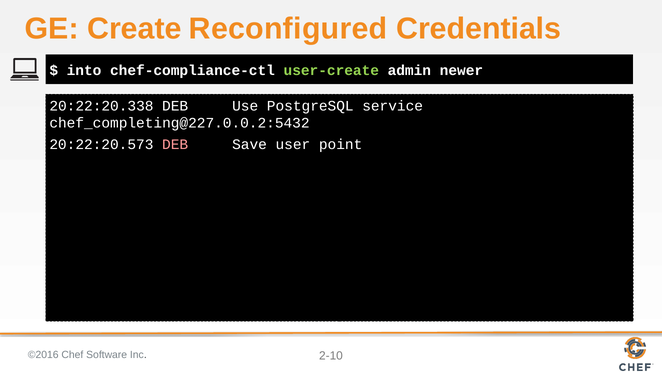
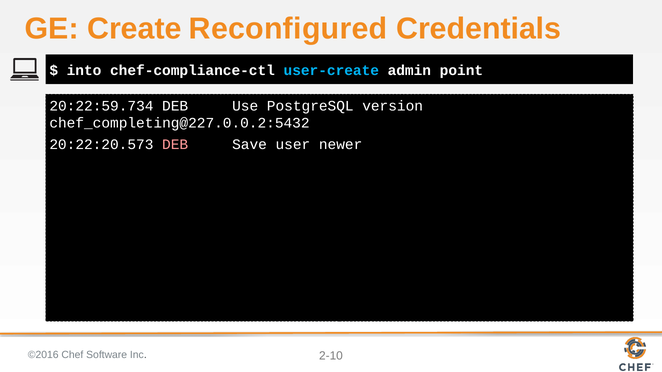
user-create colour: light green -> light blue
newer: newer -> point
20:22:20.338: 20:22:20.338 -> 20:22:59.734
service: service -> version
point: point -> newer
